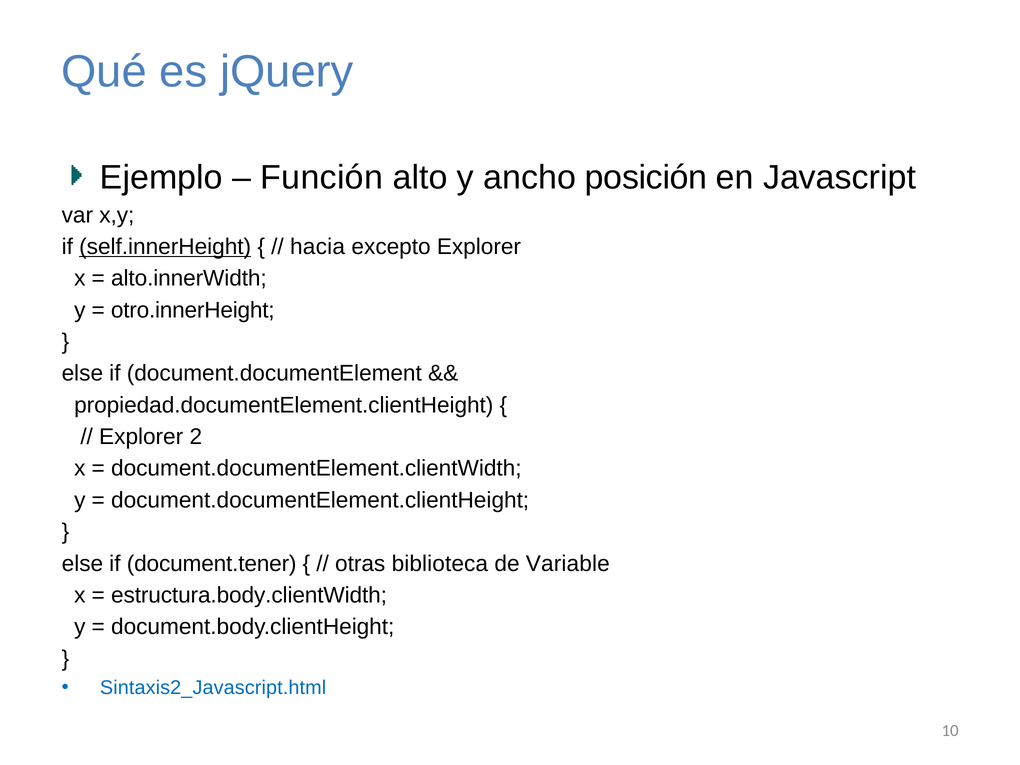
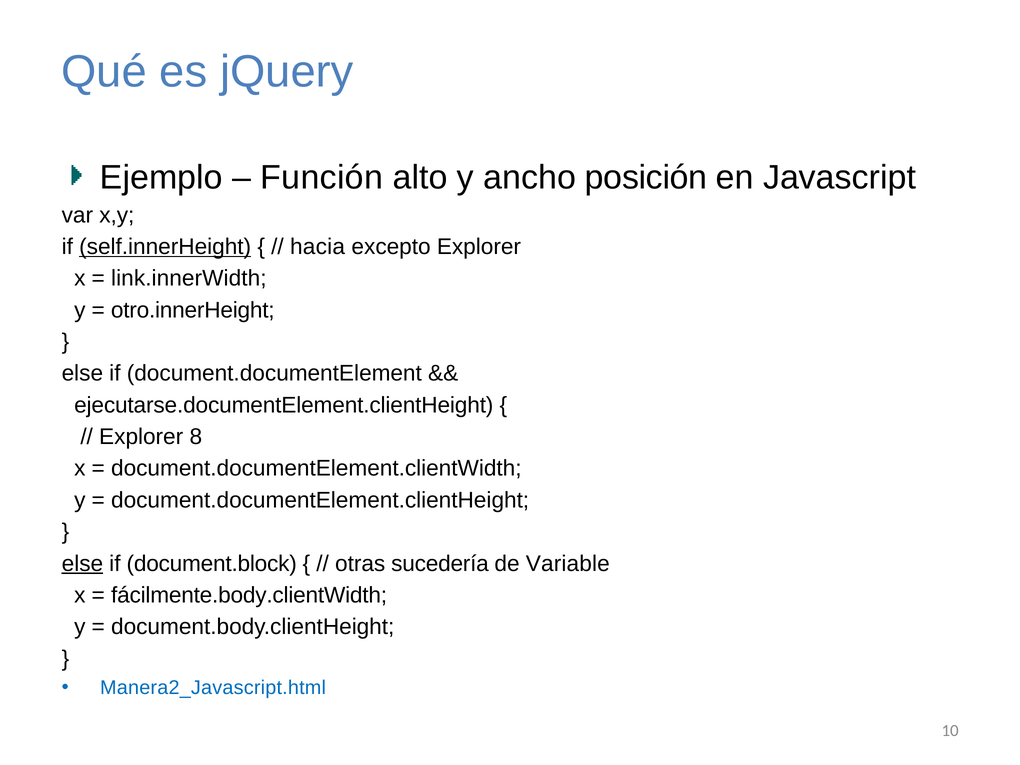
alto.innerWidth: alto.innerWidth -> link.innerWidth
propiedad.documentElement.clientHeight: propiedad.documentElement.clientHeight -> ejecutarse.documentElement.clientHeight
2: 2 -> 8
else at (82, 564) underline: none -> present
document.tener: document.tener -> document.block
biblioteca: biblioteca -> sucedería
estructura.body.clientWidth: estructura.body.clientWidth -> fácilmente.body.clientWidth
Sintaxis2_Javascript.html: Sintaxis2_Javascript.html -> Manera2_Javascript.html
